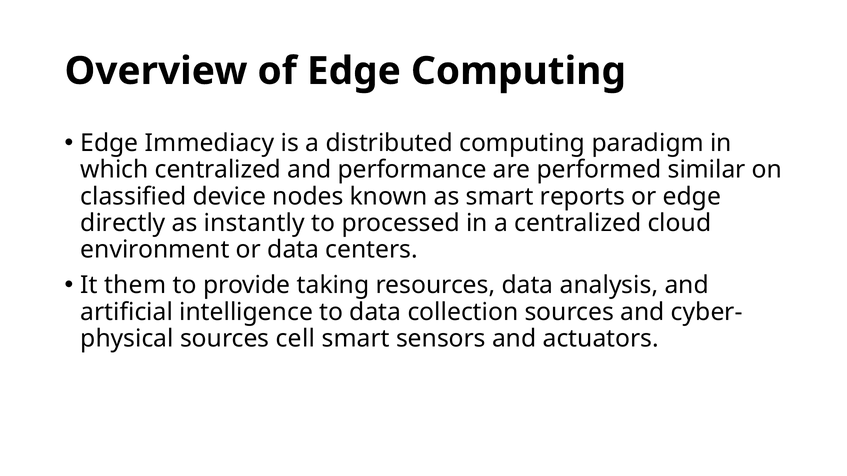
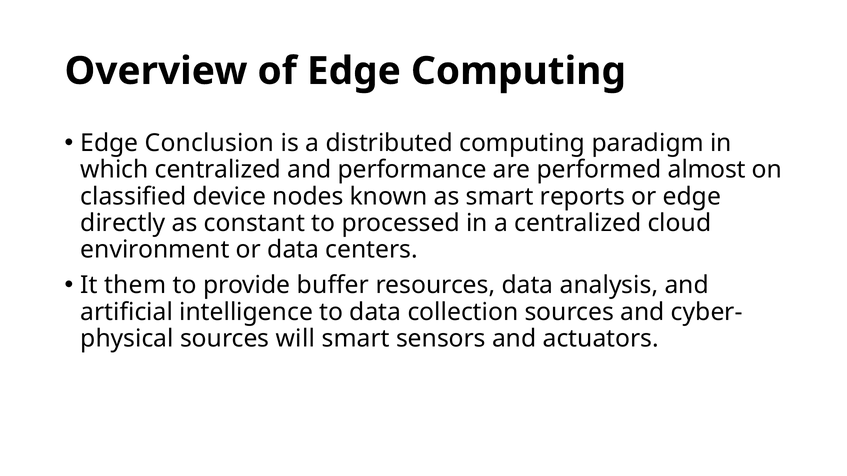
Immediacy: Immediacy -> Conclusion
similar: similar -> almost
instantly: instantly -> constant
taking: taking -> buffer
cell: cell -> will
